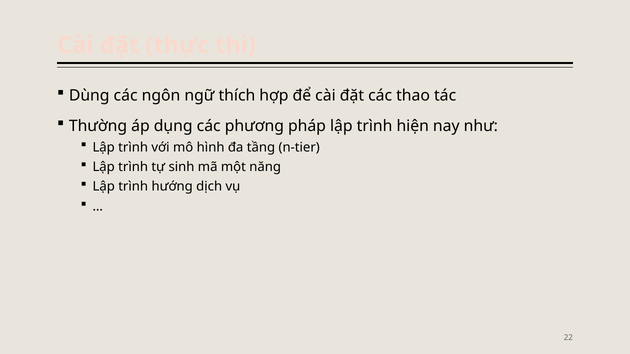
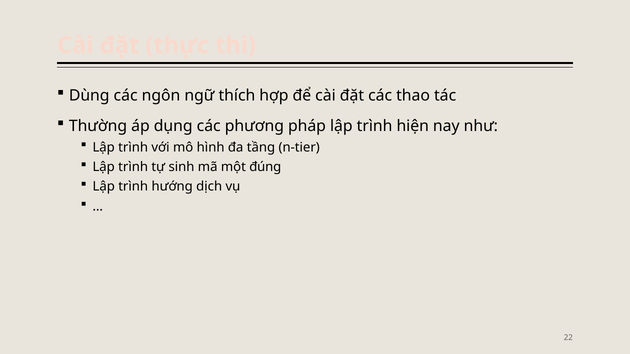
năng: năng -> đúng
